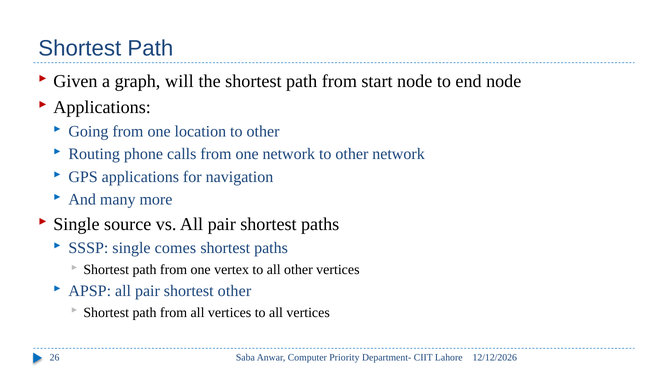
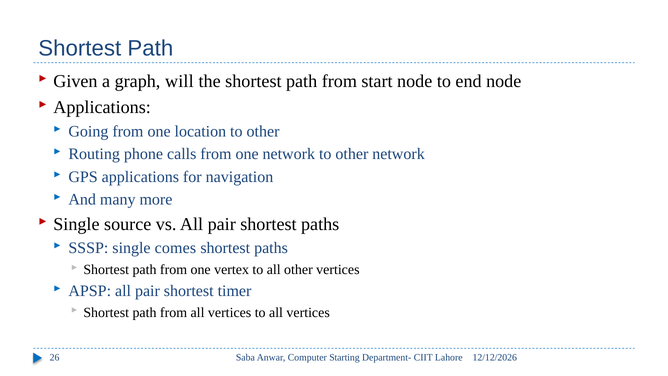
shortest other: other -> timer
Priority: Priority -> Starting
